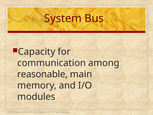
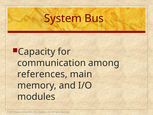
reasonable: reasonable -> references
